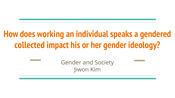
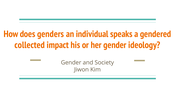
working: working -> genders
